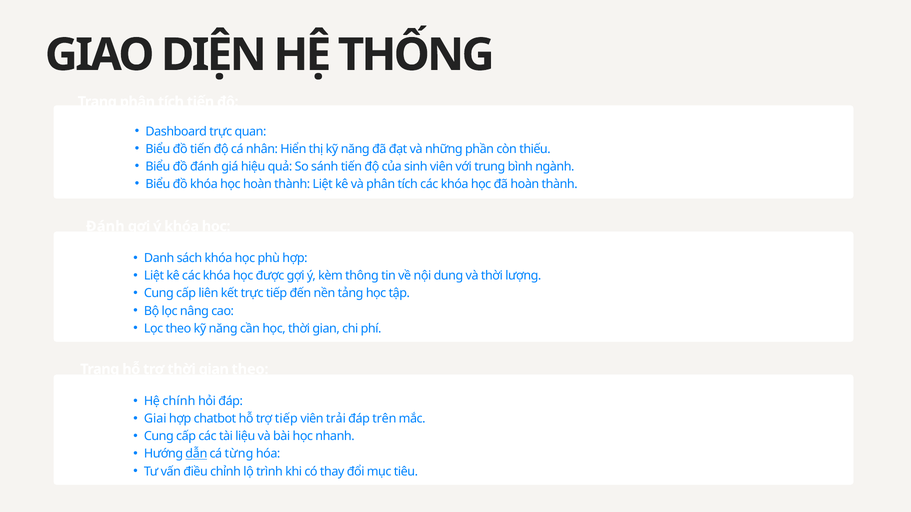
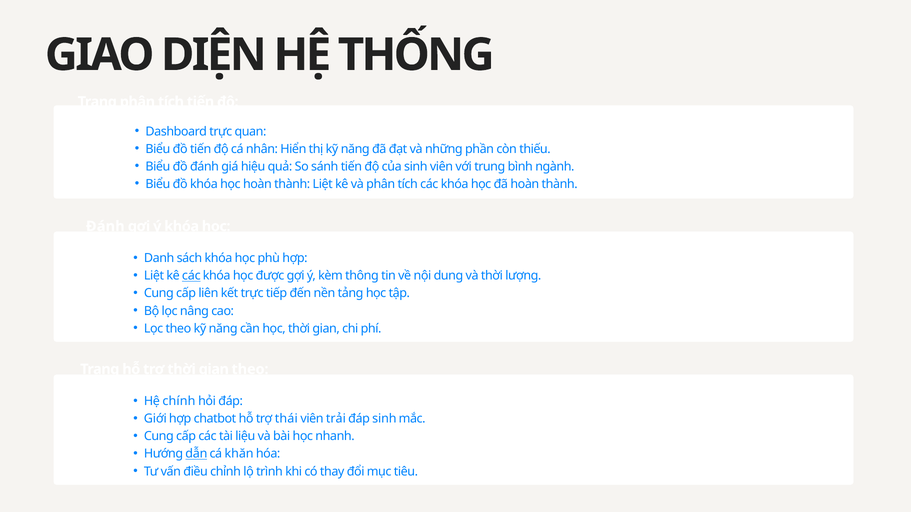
các at (191, 276) underline: none -> present
Giai: Giai -> Giới
trợ tiếp: tiếp -> thái
đáp trên: trên -> sinh
từng: từng -> khăn
